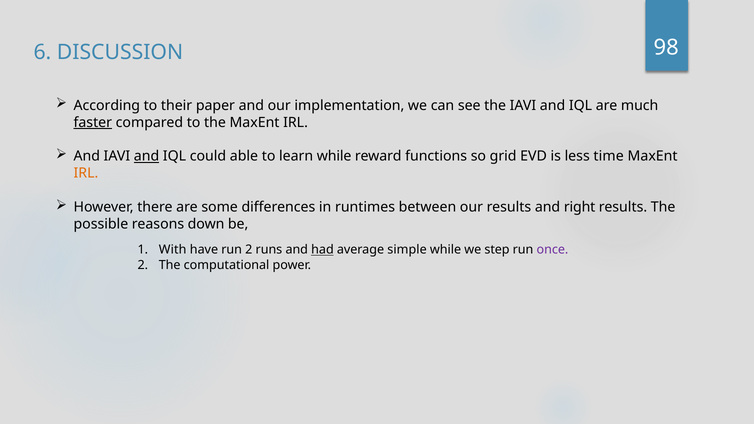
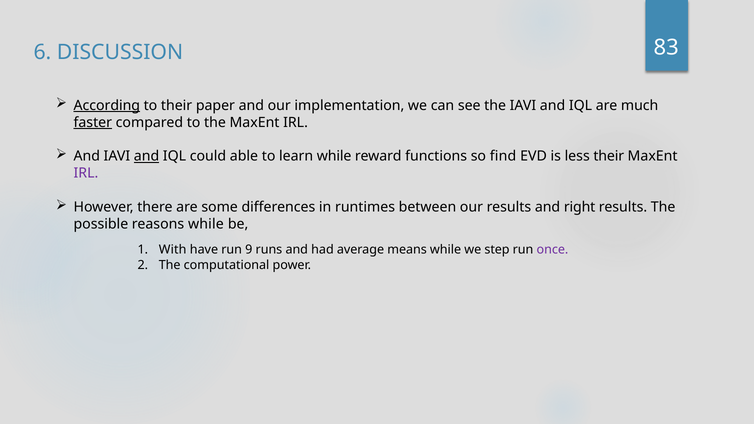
98: 98 -> 83
According underline: none -> present
grid: grid -> find
less time: time -> their
IRL at (86, 173) colour: orange -> purple
reasons down: down -> while
run 2: 2 -> 9
had underline: present -> none
simple: simple -> means
